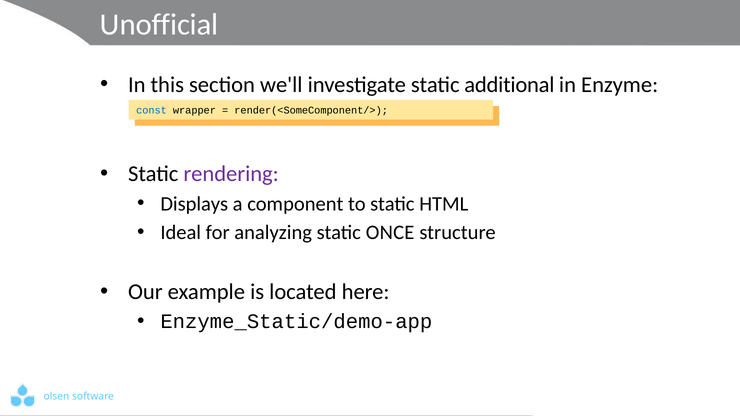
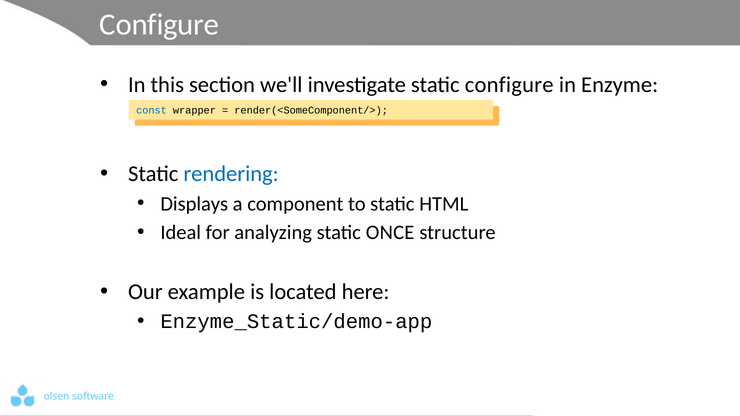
Unofficial at (159, 25): Unofficial -> Configure
static additional: additional -> configure
rendering colour: purple -> blue
